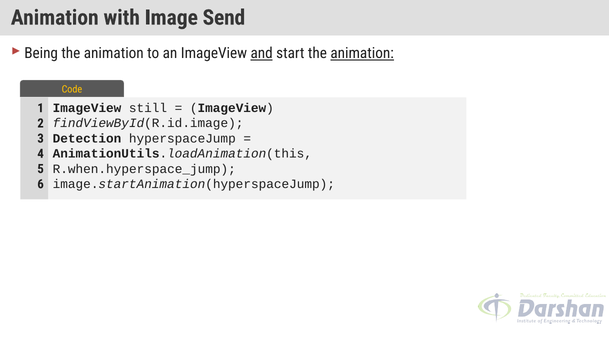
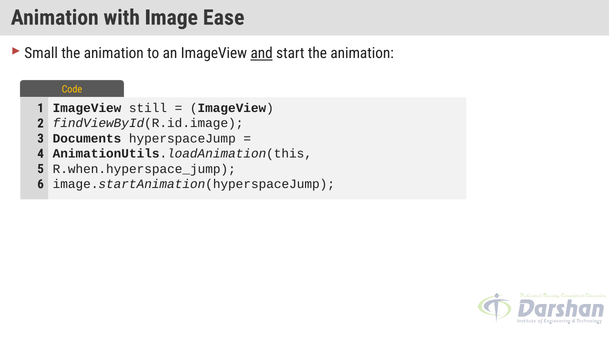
Send: Send -> Ease
Being: Being -> Small
animation at (362, 54) underline: present -> none
Detection: Detection -> Documents
